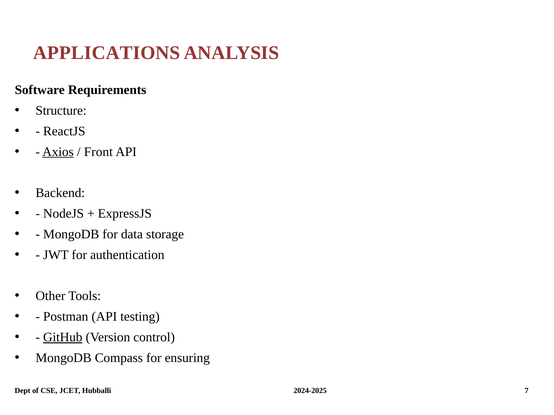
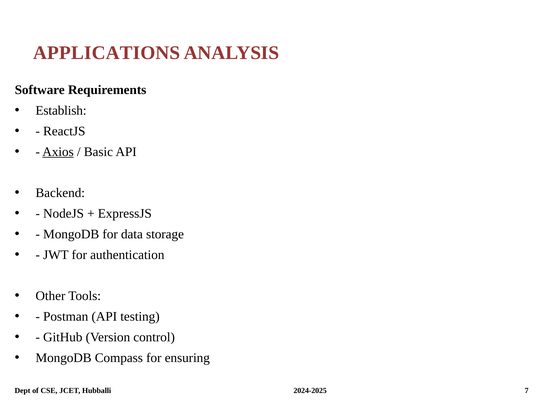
Structure: Structure -> Establish
Front: Front -> Basic
GitHub underline: present -> none
